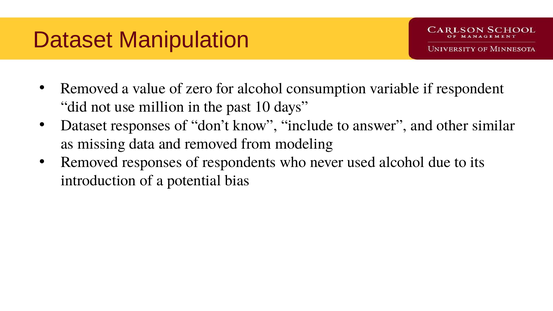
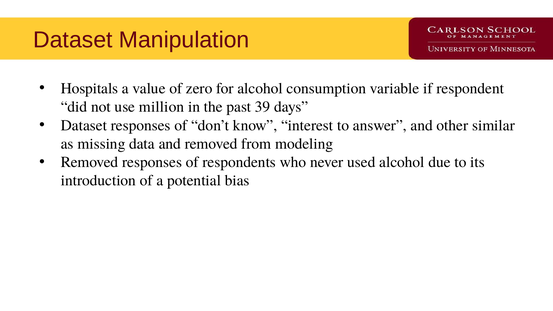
Removed at (90, 88): Removed -> Hospitals
10: 10 -> 39
include: include -> interest
